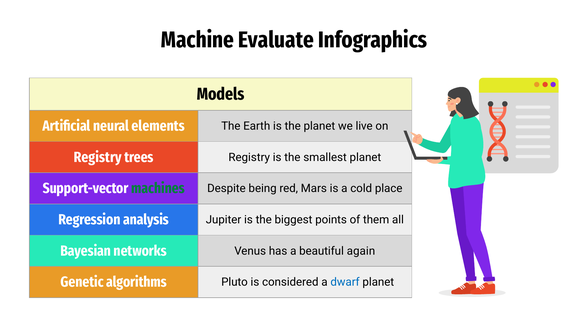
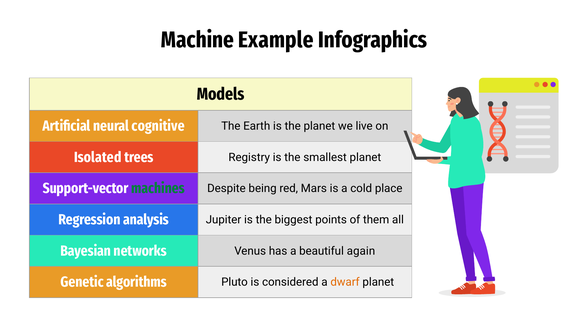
Evaluate: Evaluate -> Example
elements: elements -> cognitive
Registry at (98, 157): Registry -> Isolated
dwarf colour: blue -> orange
